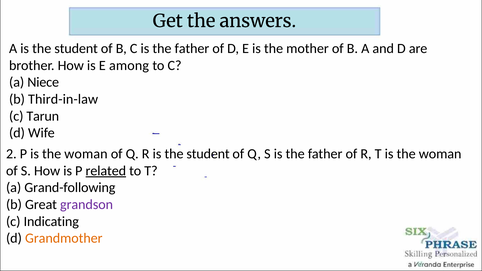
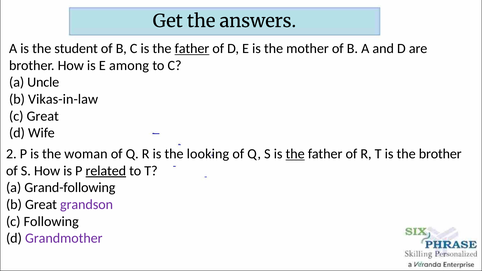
father at (192, 49) underline: none -> present
Niece: Niece -> Uncle
Third-in-law: Third-in-law -> Vikas-in-law
c Tarun: Tarun -> Great
R is the student: student -> looking
the at (295, 154) underline: none -> present
T is the woman: woman -> brother
Indicating: Indicating -> Following
Grandmother colour: orange -> purple
